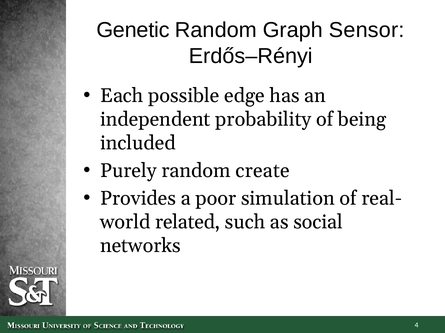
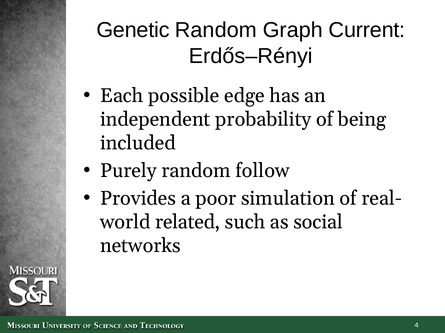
Sensor: Sensor -> Current
create: create -> follow
